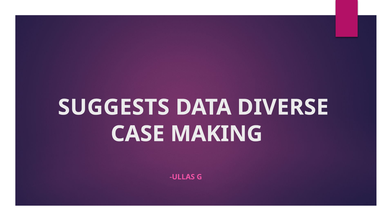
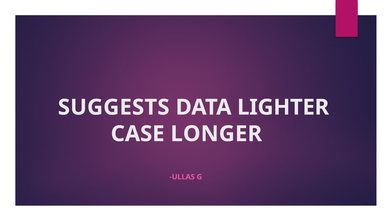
DIVERSE: DIVERSE -> LIGHTER
MAKING: MAKING -> LONGER
